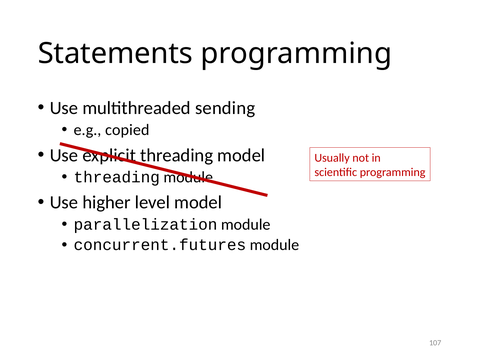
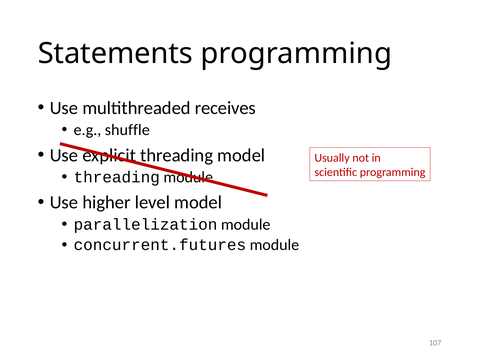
sending: sending -> receives
copied: copied -> shuffle
